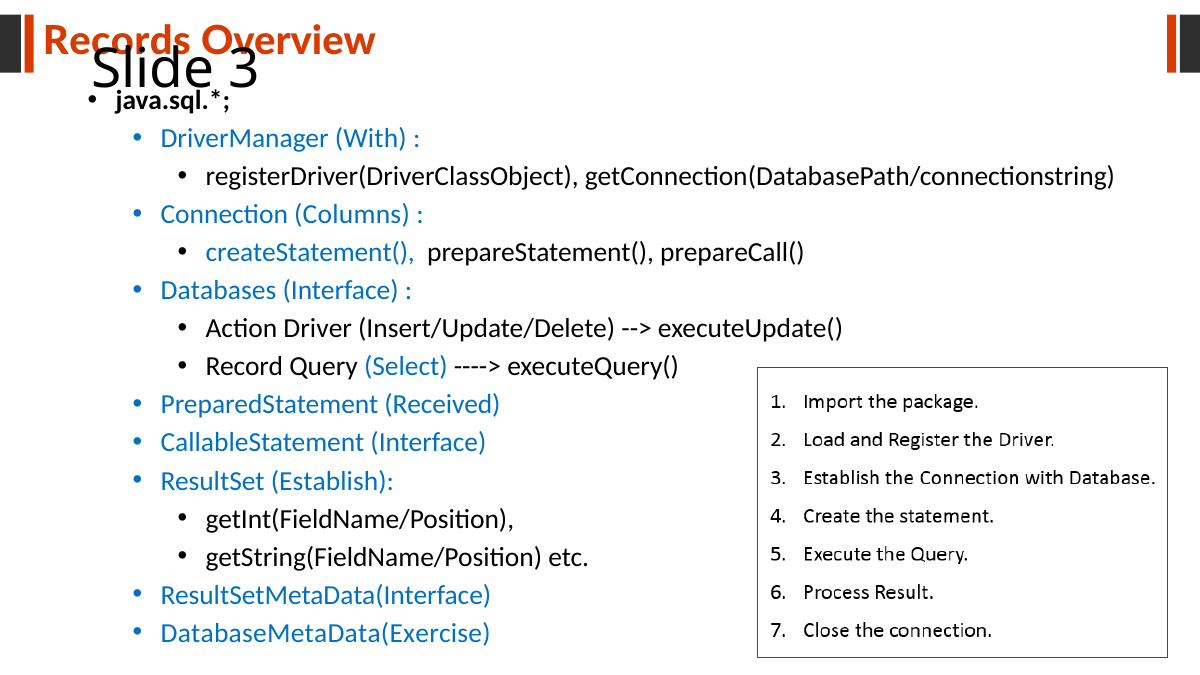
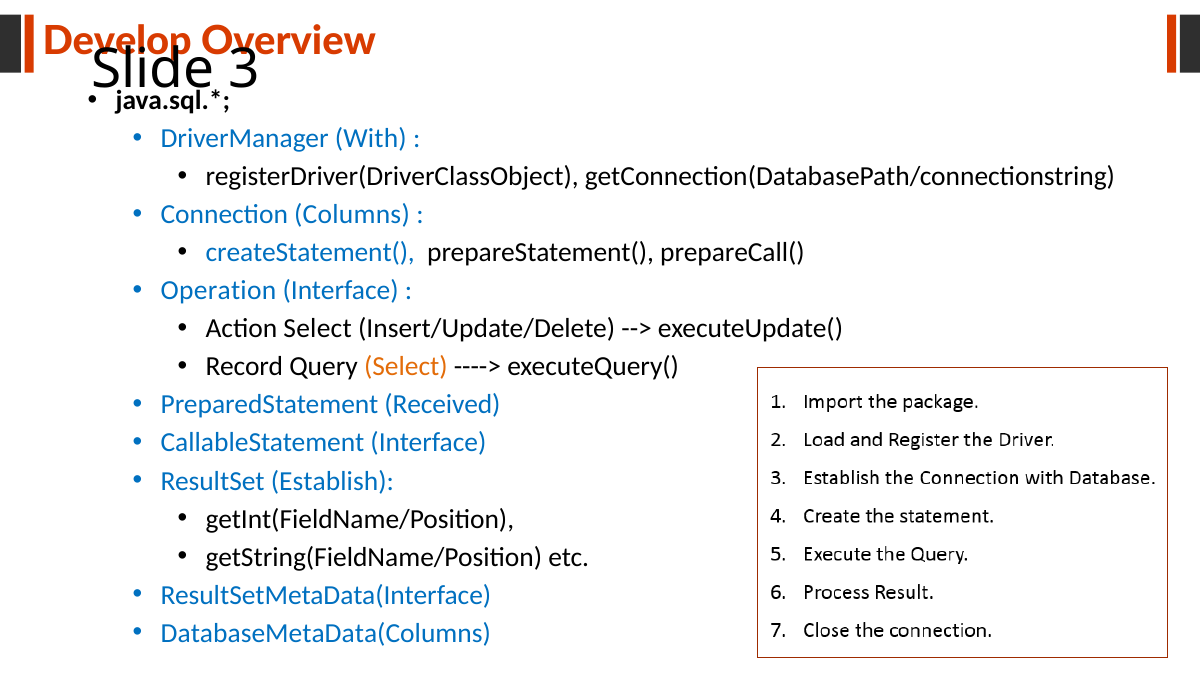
Records: Records -> Develop
Databases: Databases -> Operation
Action Driver: Driver -> Select
Select at (406, 367) colour: blue -> orange
DatabaseMetaData(Exercise: DatabaseMetaData(Exercise -> DatabaseMetaData(Columns
